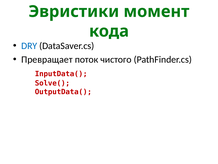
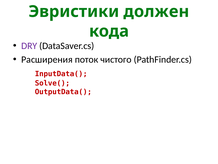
момент: момент -> должен
DRY colour: blue -> purple
Превращает: Превращает -> Расширения
